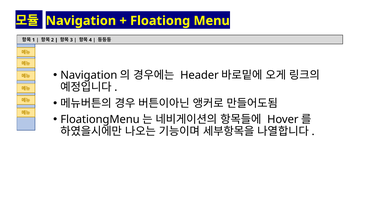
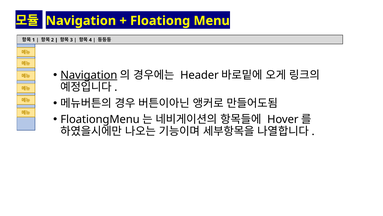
Navigation at (89, 75) underline: none -> present
